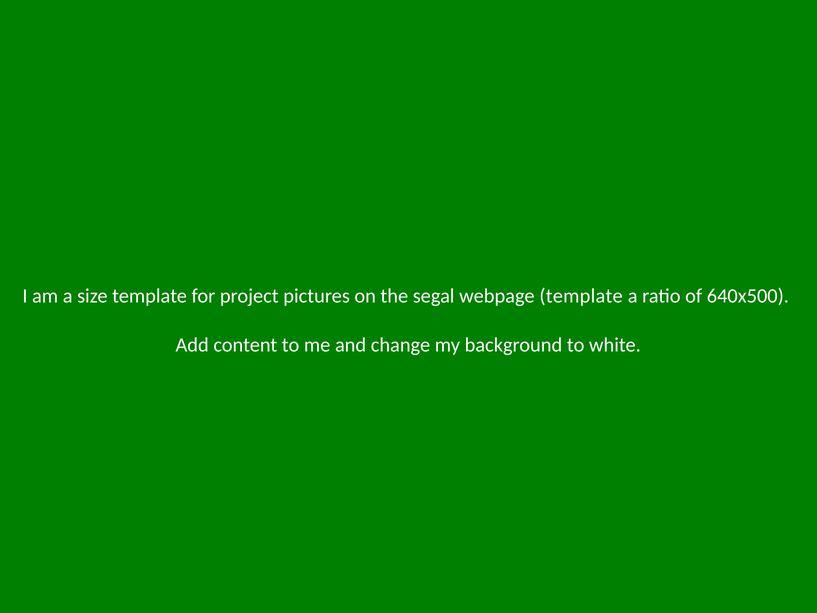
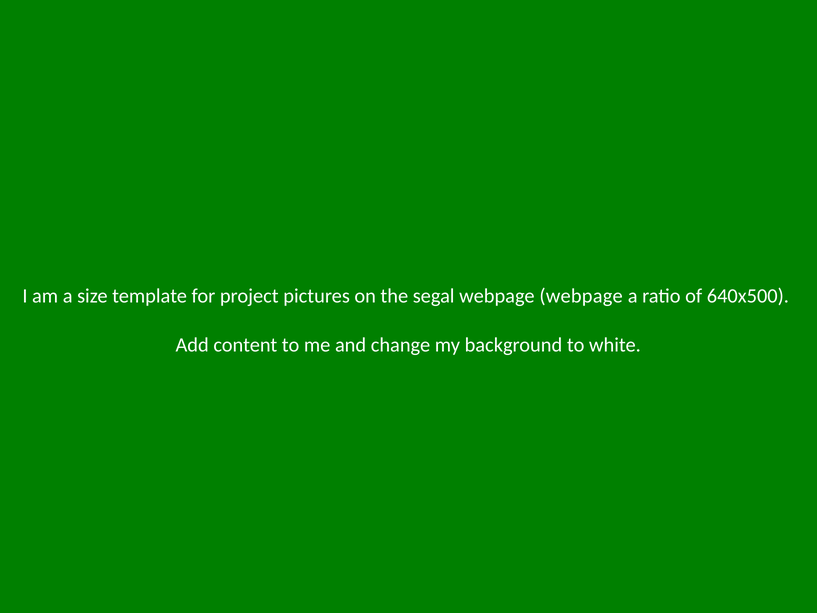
webpage template: template -> webpage
